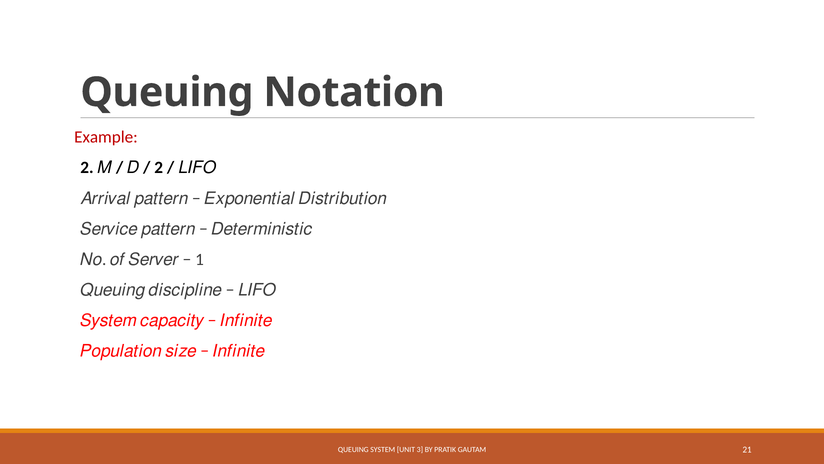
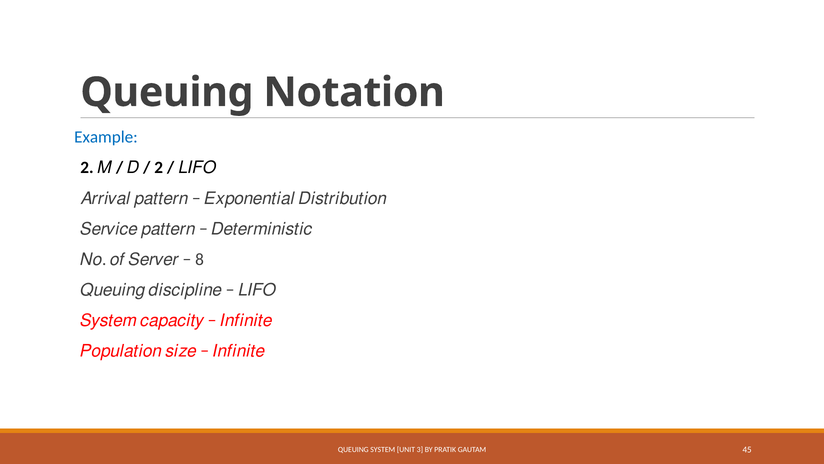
Example colour: red -> blue
1: 1 -> 8
21: 21 -> 45
